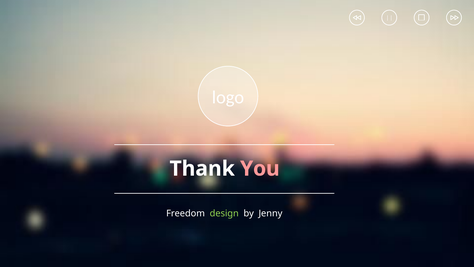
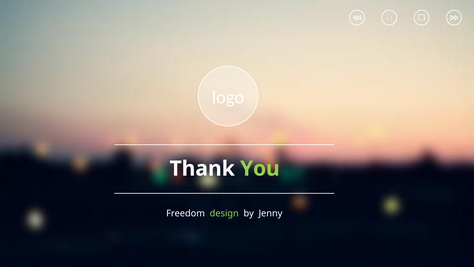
You colour: pink -> light green
